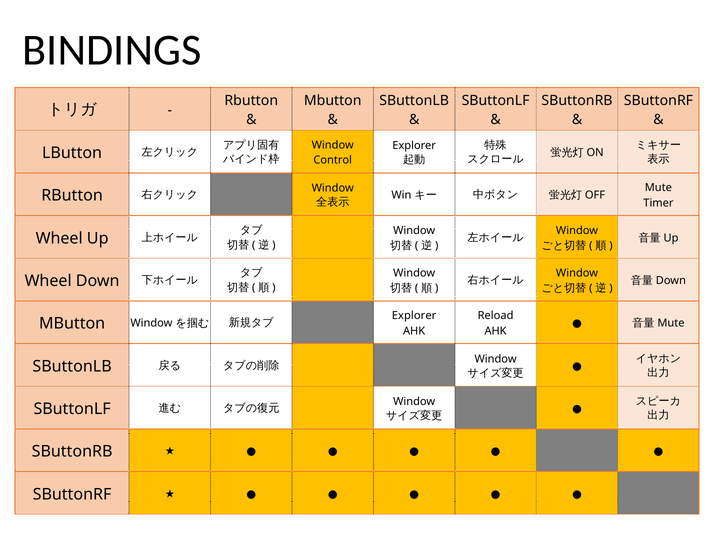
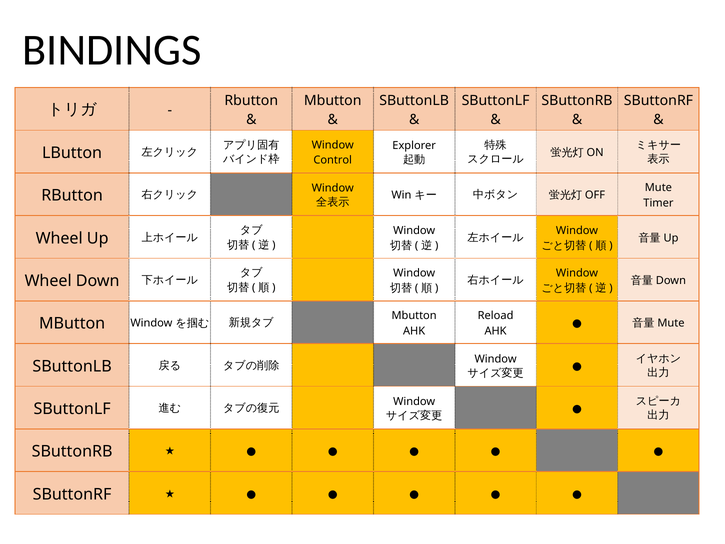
Explorer at (414, 316): Explorer -> Mbutton
